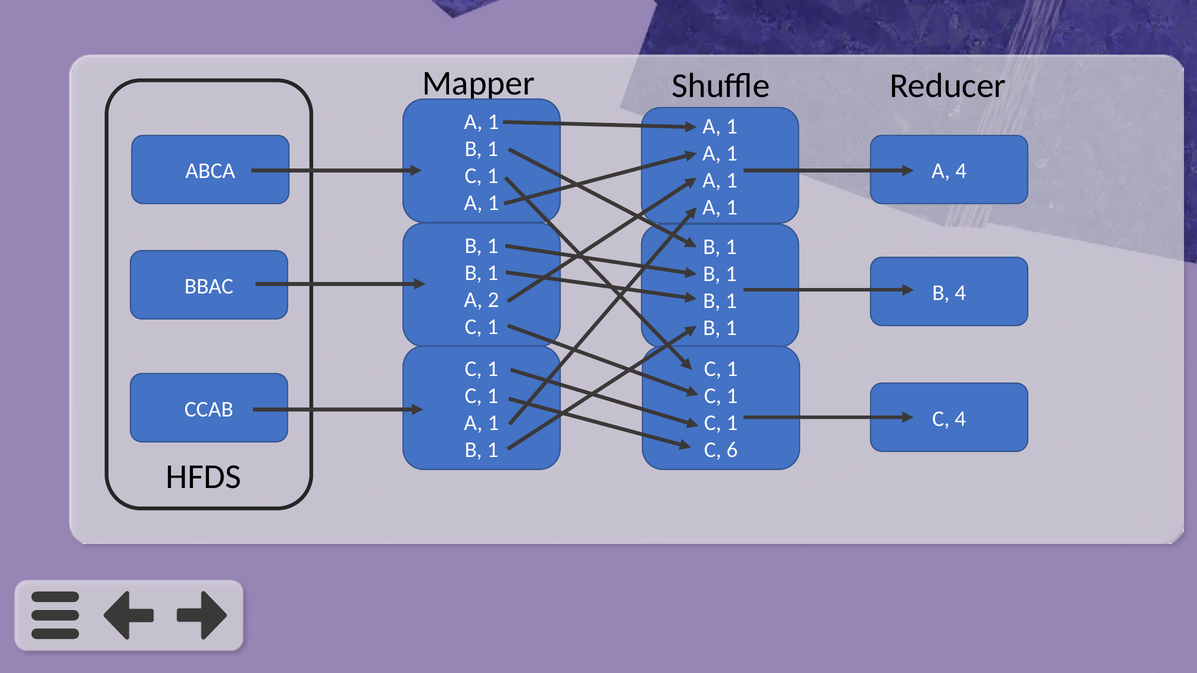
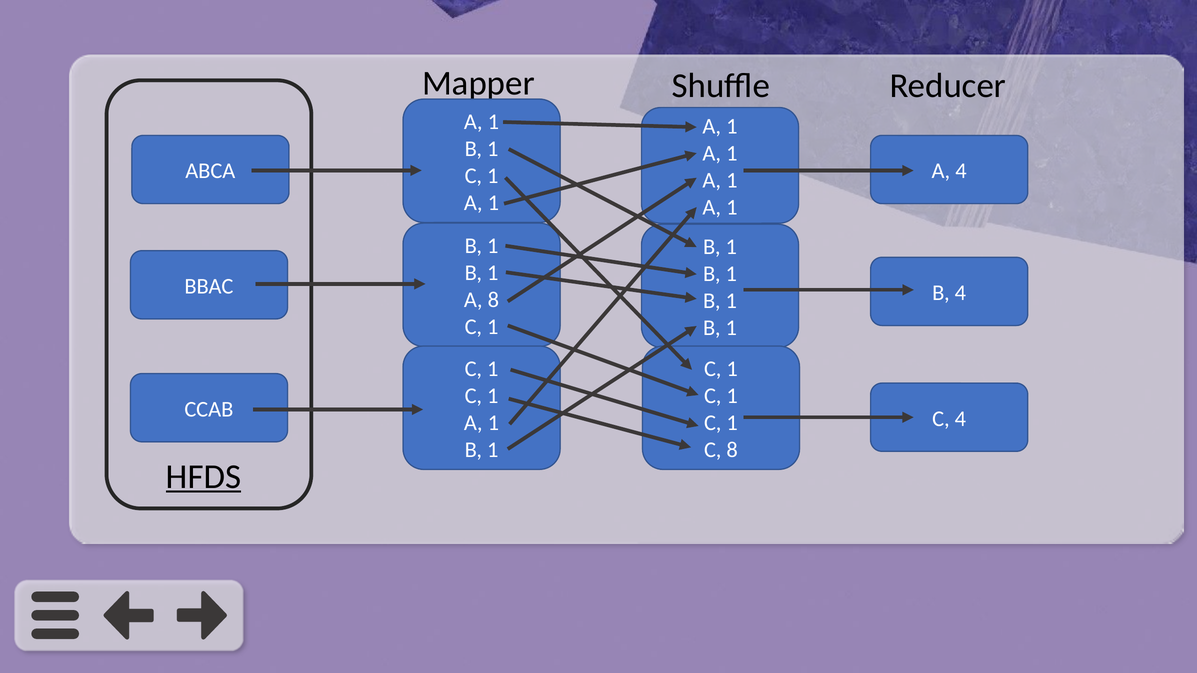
A 2: 2 -> 8
C 6: 6 -> 8
HFDS underline: none -> present
